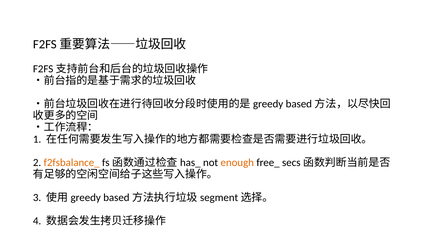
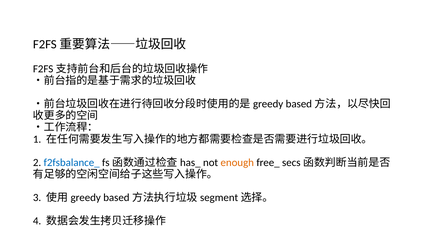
f2fsbalance_ colour: orange -> blue
